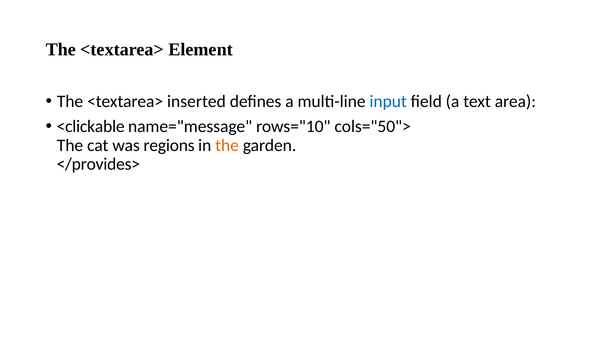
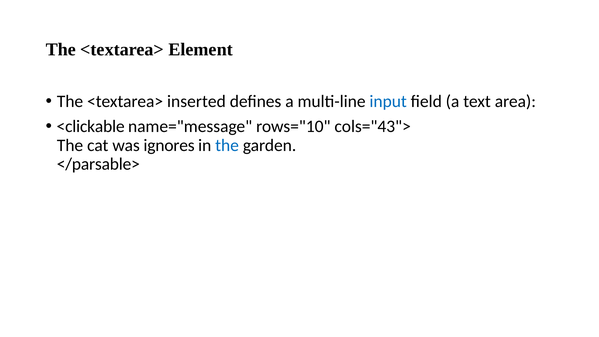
cols="50">: cols="50"> -> cols="43">
regions: regions -> ignores
the at (227, 145) colour: orange -> blue
</provides>: </provides> -> </parsable>
